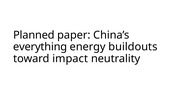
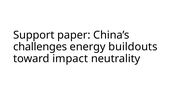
Planned: Planned -> Support
everything: everything -> challenges
